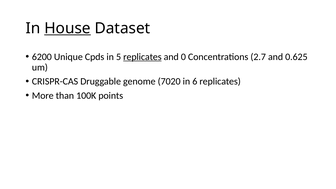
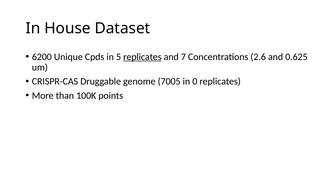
House underline: present -> none
0: 0 -> 7
2.7: 2.7 -> 2.6
7020: 7020 -> 7005
6: 6 -> 0
